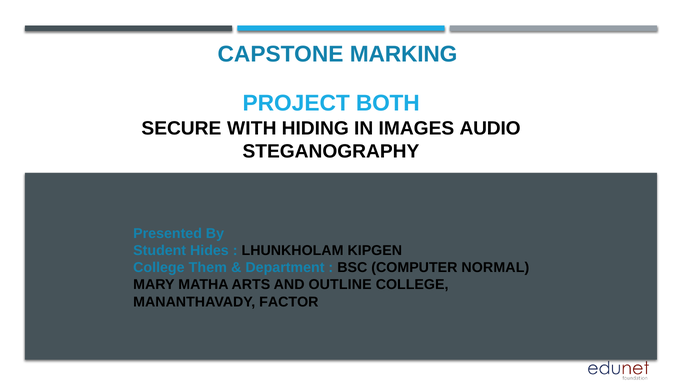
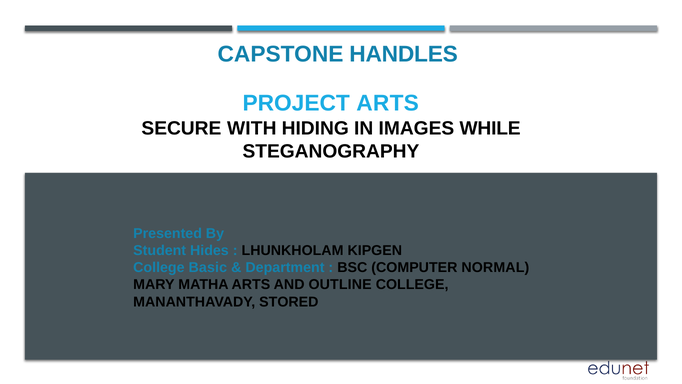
MARKING: MARKING -> HANDLES
PROJECT BOTH: BOTH -> ARTS
AUDIO: AUDIO -> WHILE
Them: Them -> Basic
FACTOR: FACTOR -> STORED
